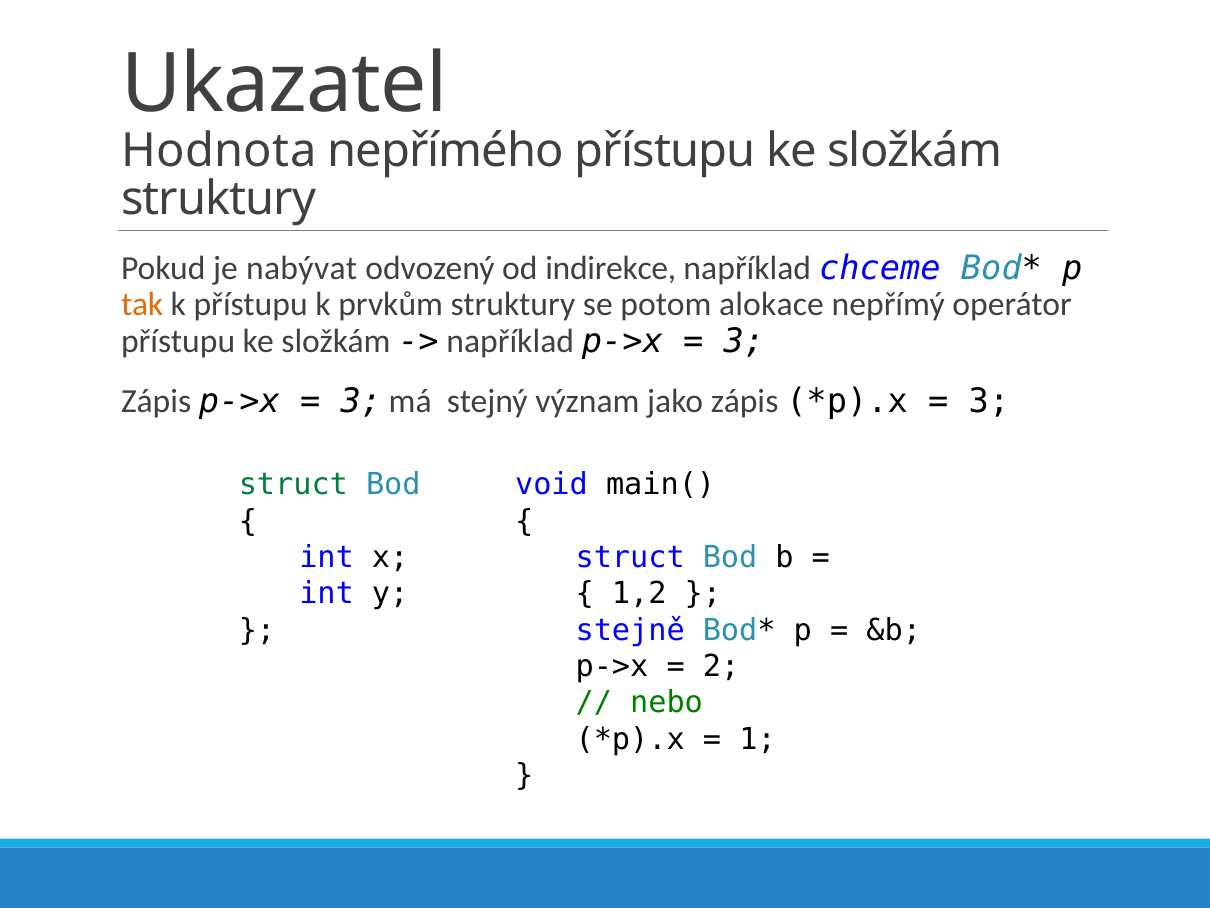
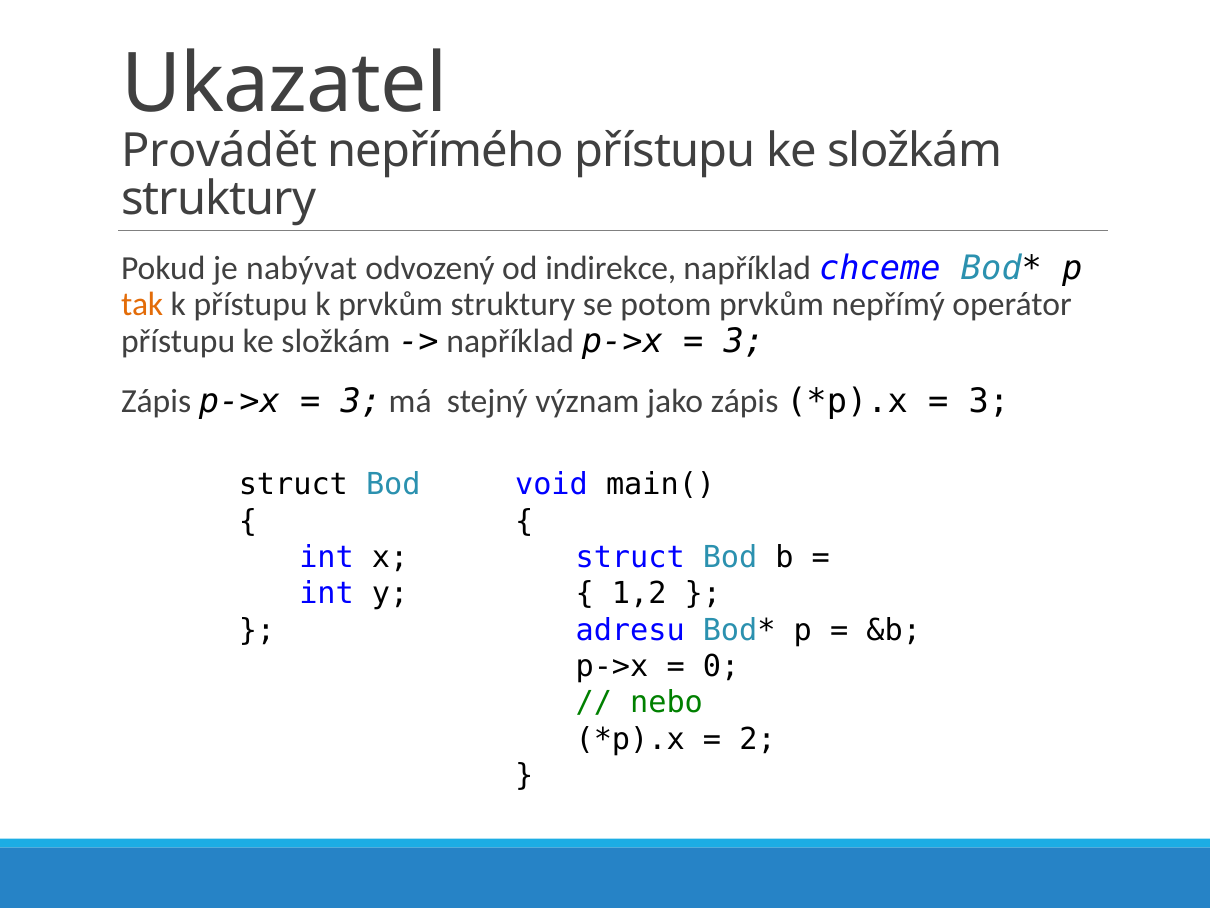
Hodnota: Hodnota -> Provádět
potom alokace: alokace -> prvkům
struct at (293, 485) colour: green -> black
stejně: stejně -> adresu
2: 2 -> 0
1: 1 -> 2
